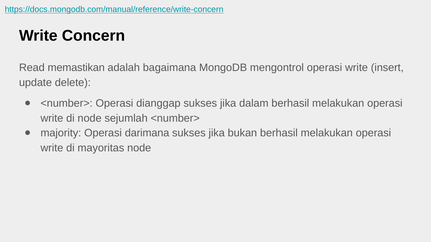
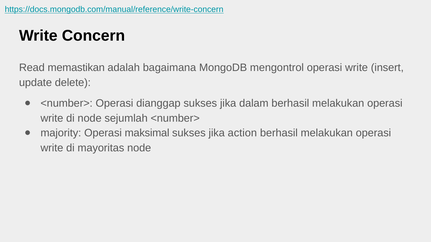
darimana: darimana -> maksimal
bukan: bukan -> action
